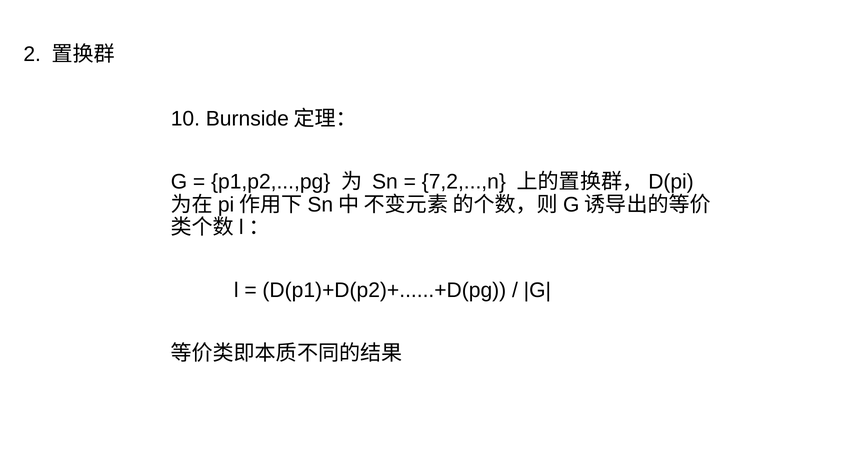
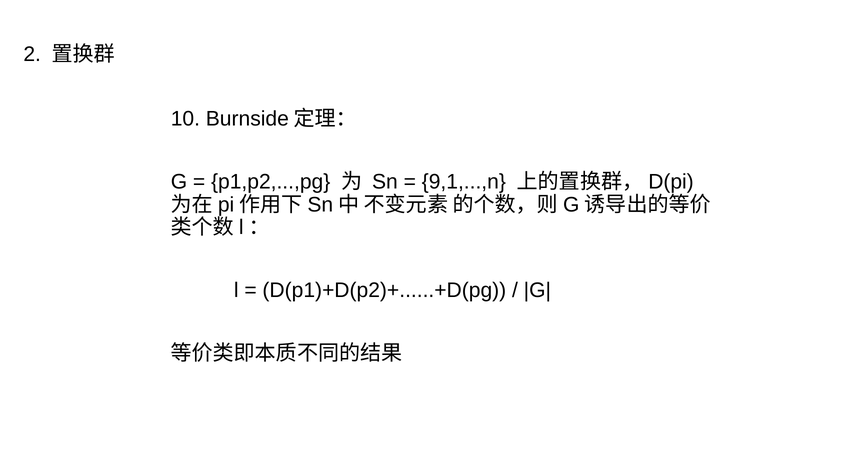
7,2,...,n: 7,2,...,n -> 9,1,...,n
